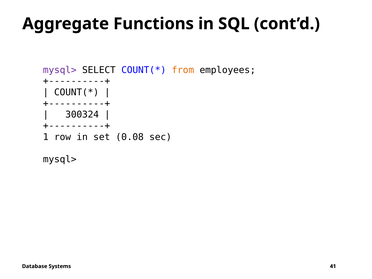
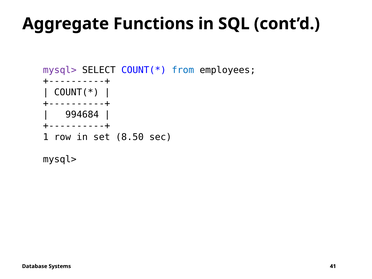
from colour: orange -> blue
300324: 300324 -> 994684
0.08: 0.08 -> 8.50
